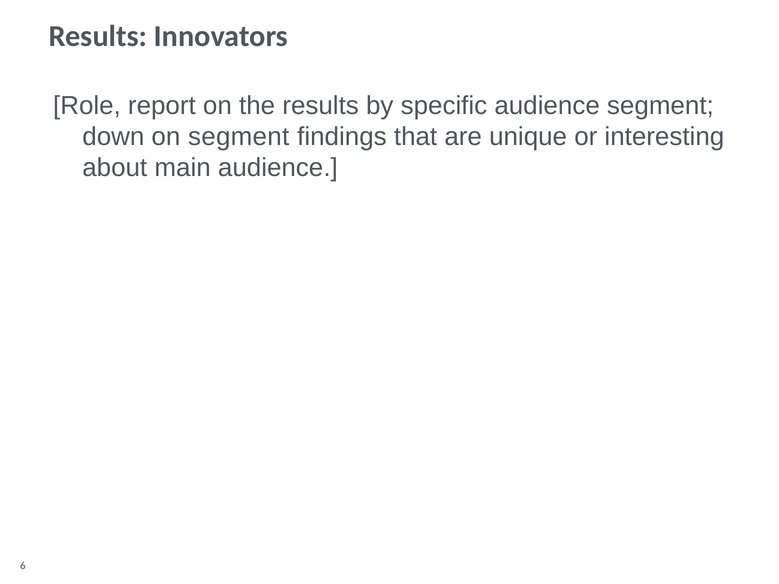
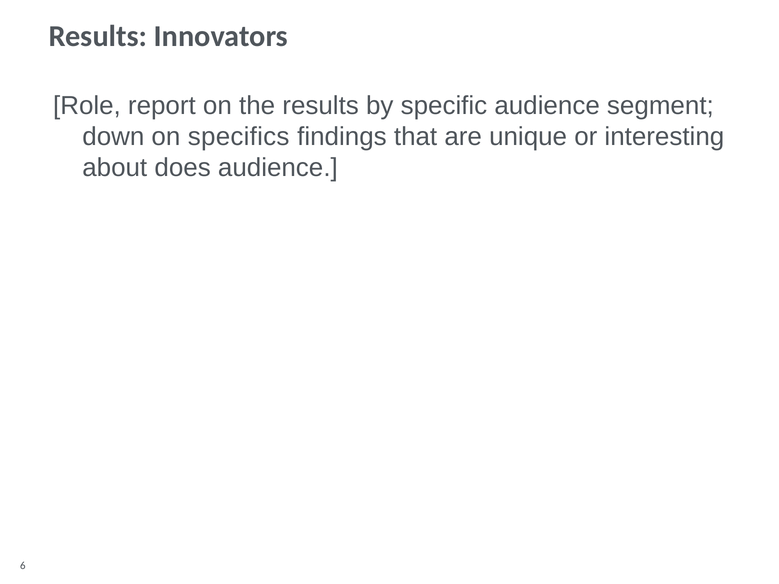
on segment: segment -> specifics
main: main -> does
